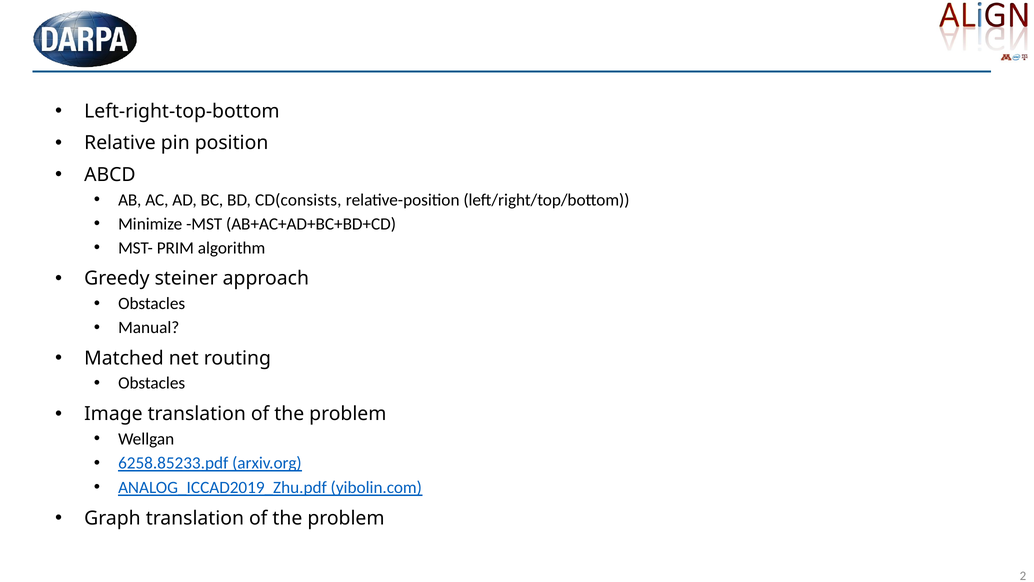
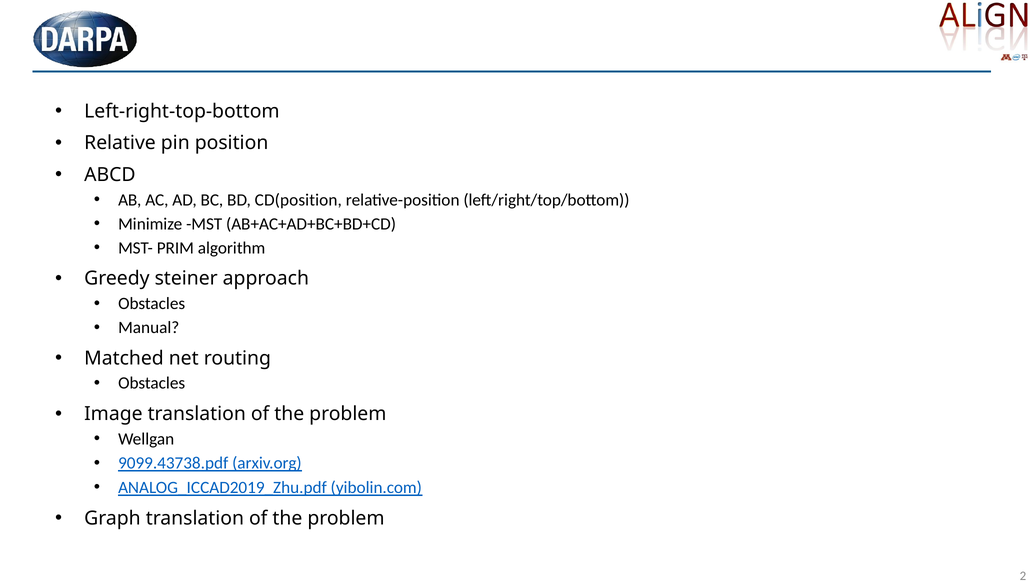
CD(consists: CD(consists -> CD(position
6258.85233.pdf: 6258.85233.pdf -> 9099.43738.pdf
